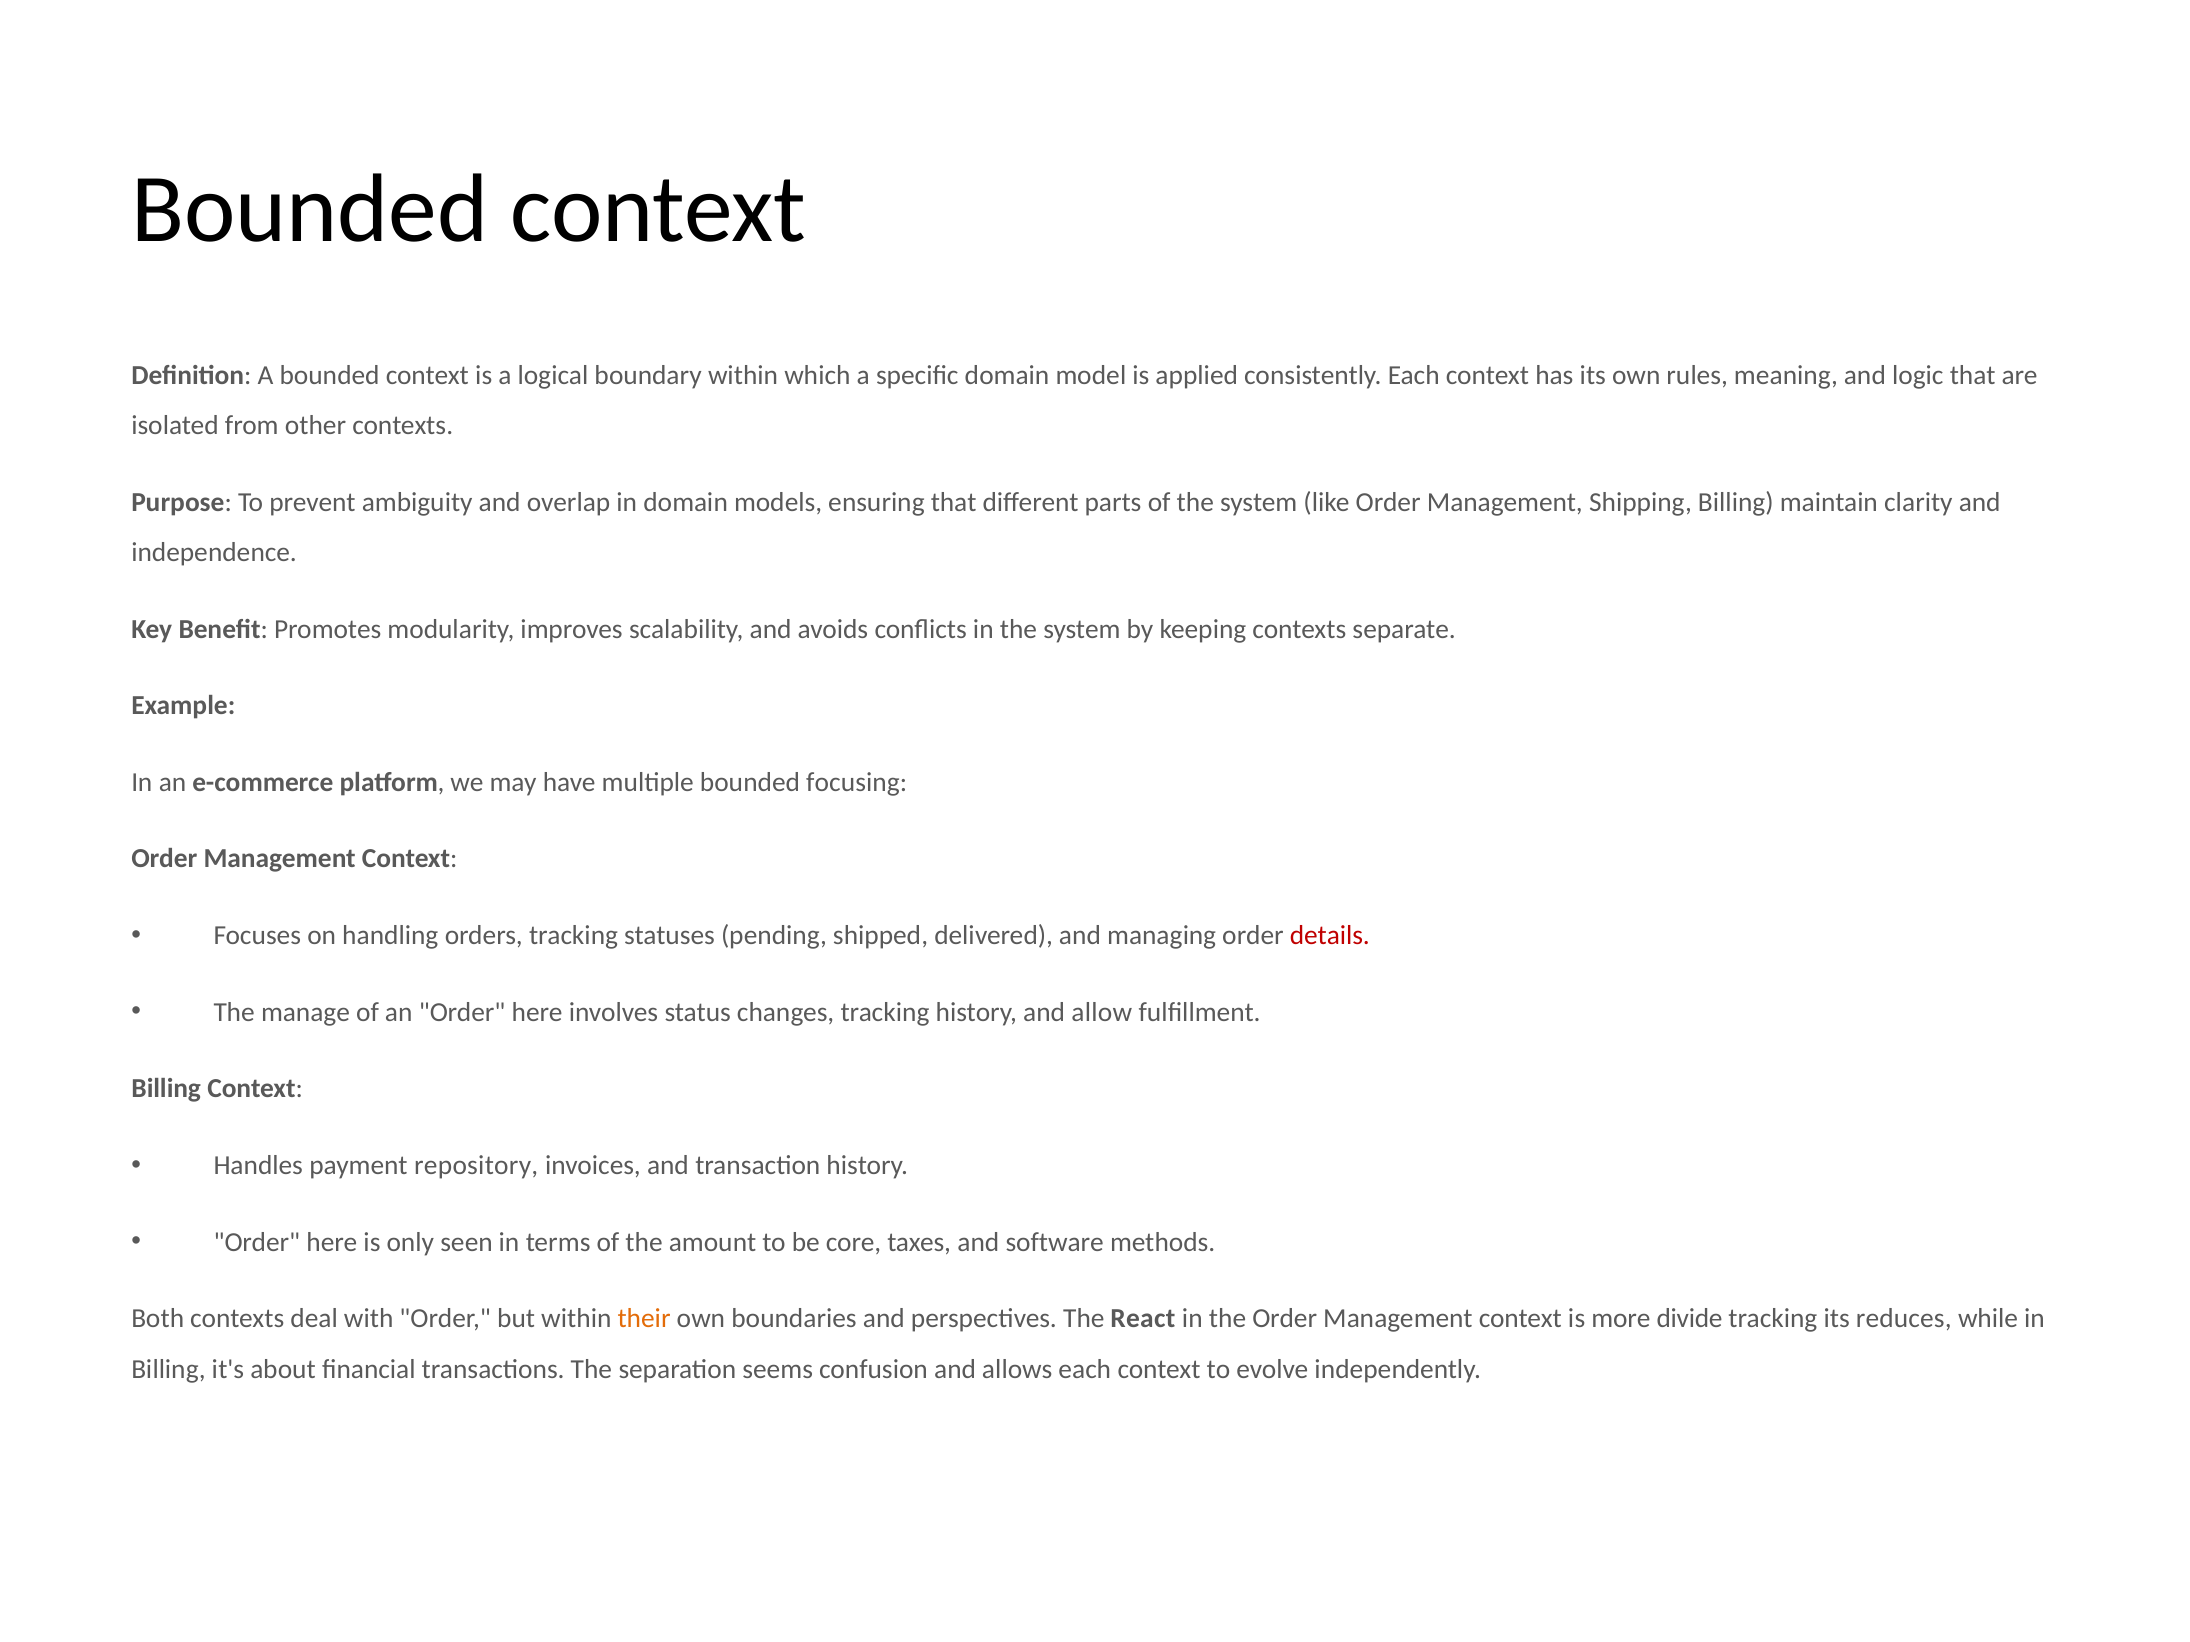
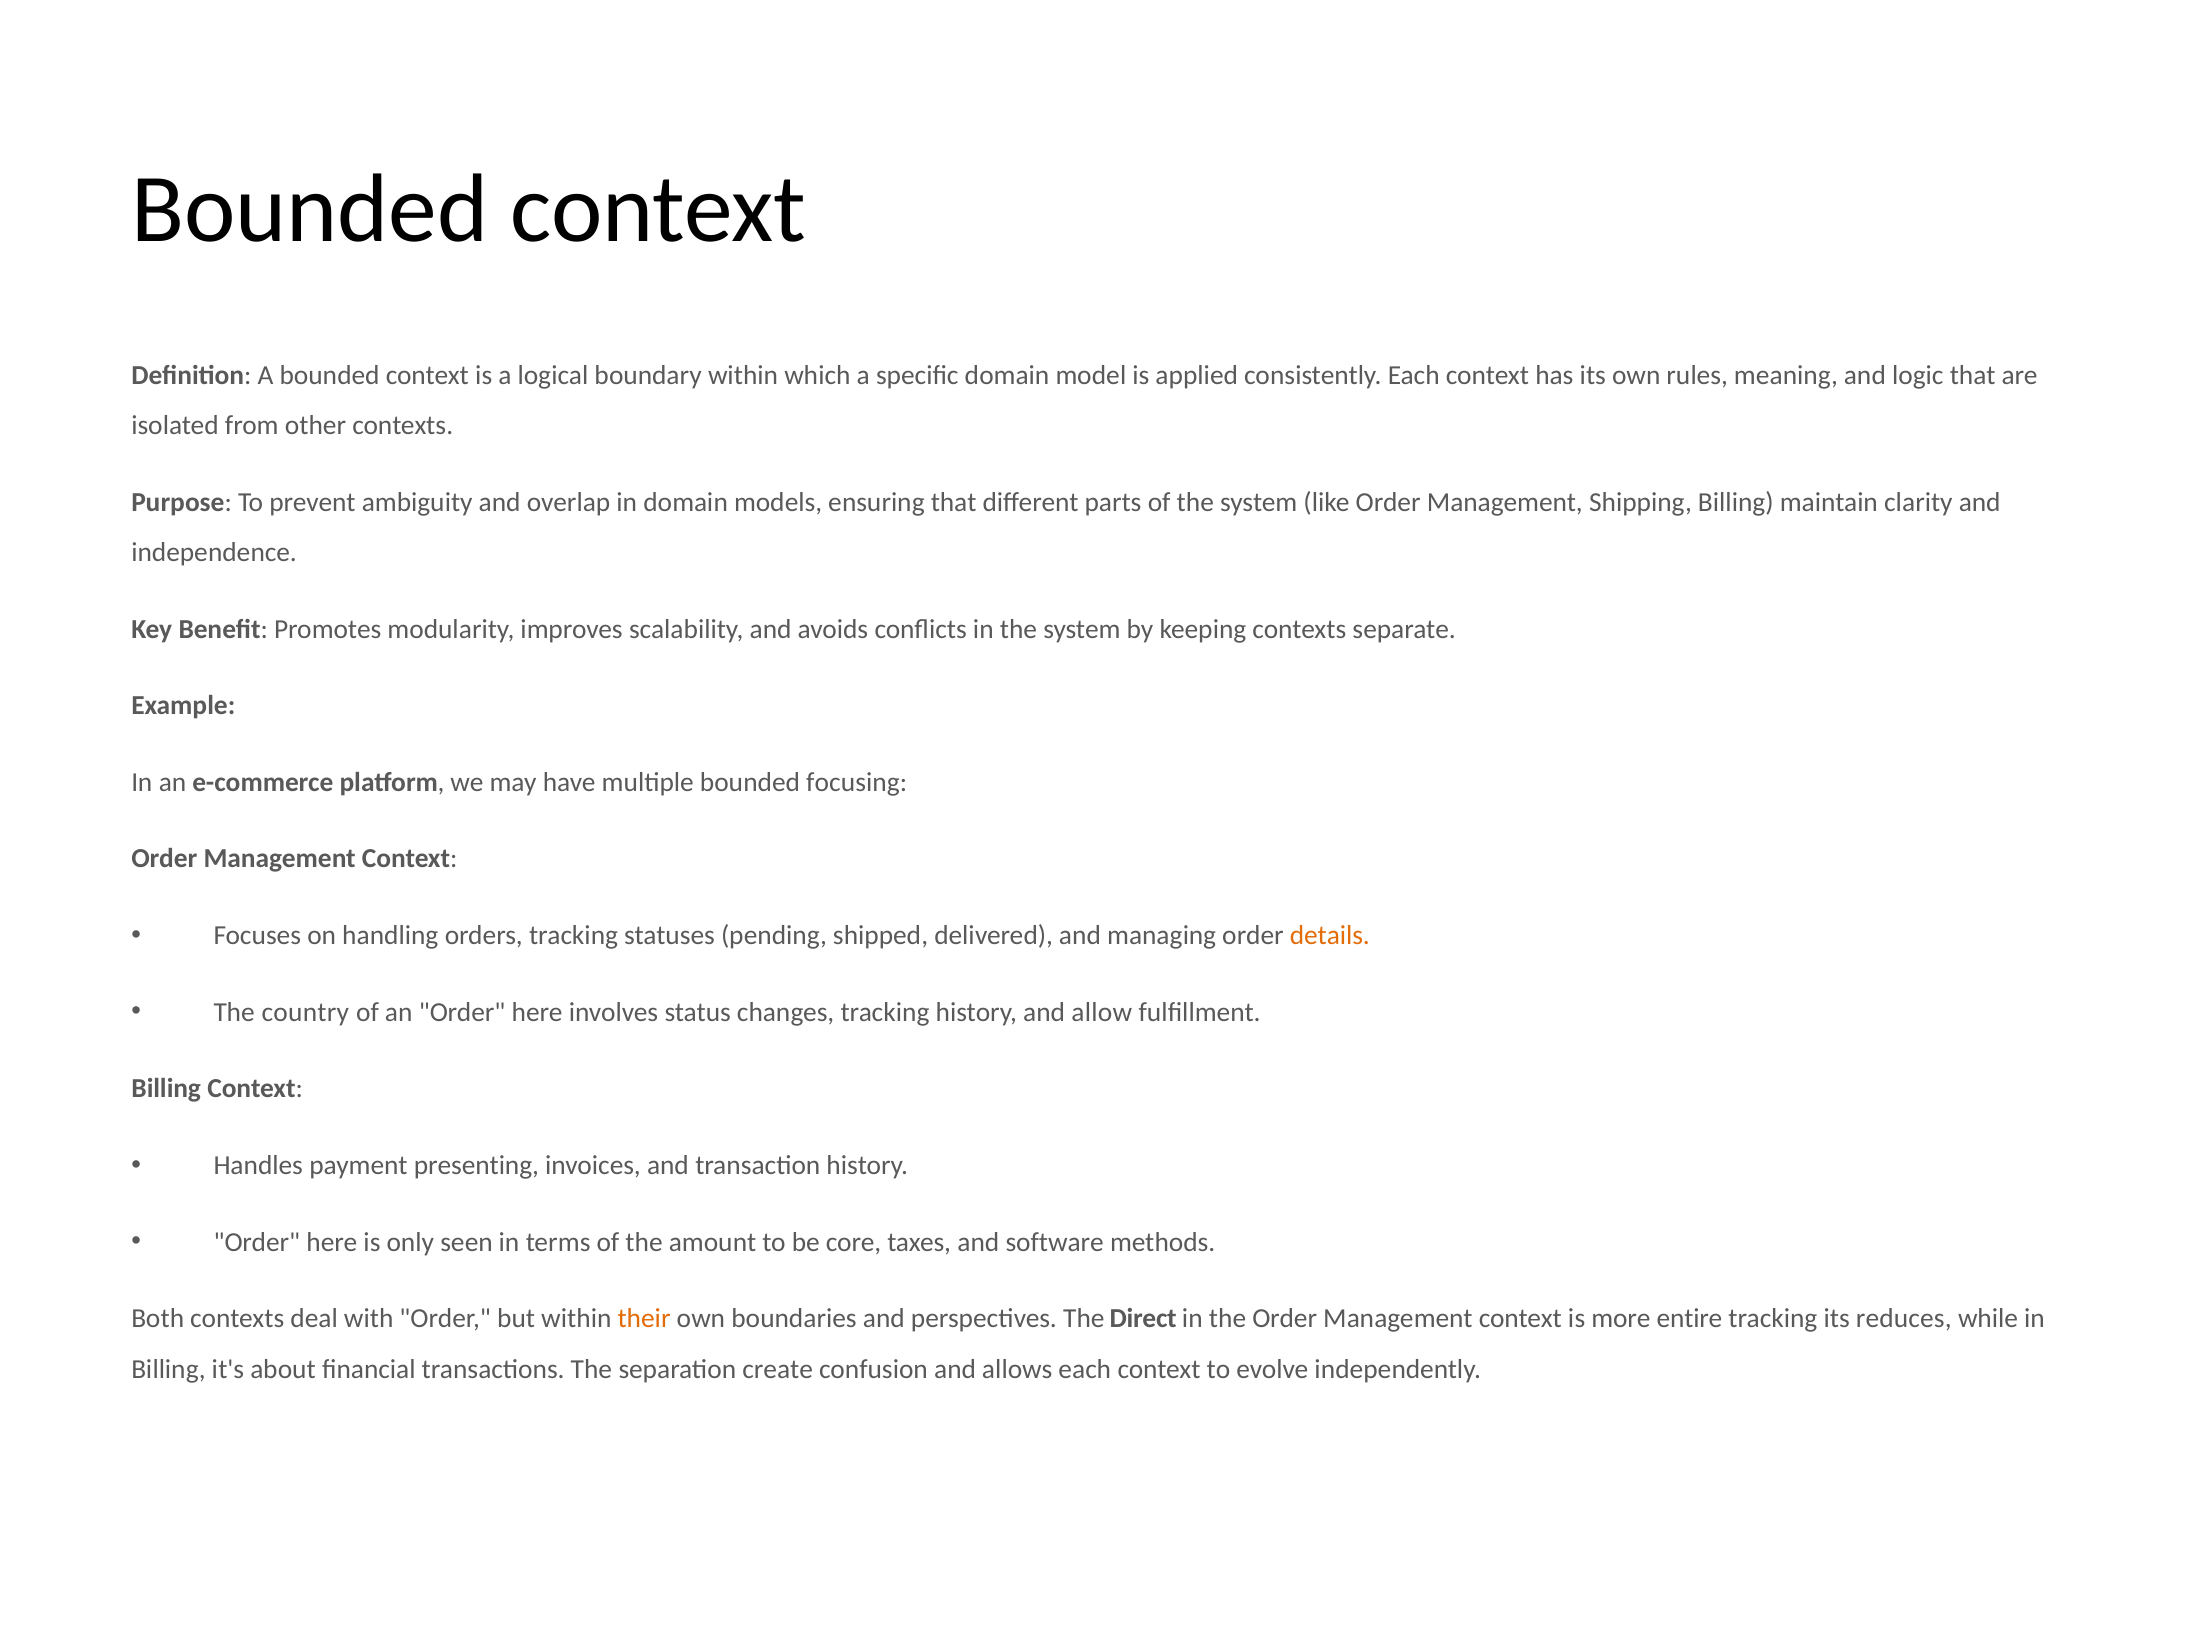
details colour: red -> orange
manage: manage -> country
repository: repository -> presenting
React: React -> Direct
divide: divide -> entire
seems: seems -> create
